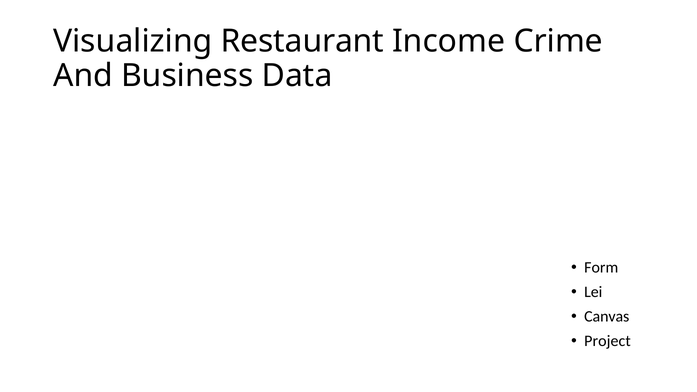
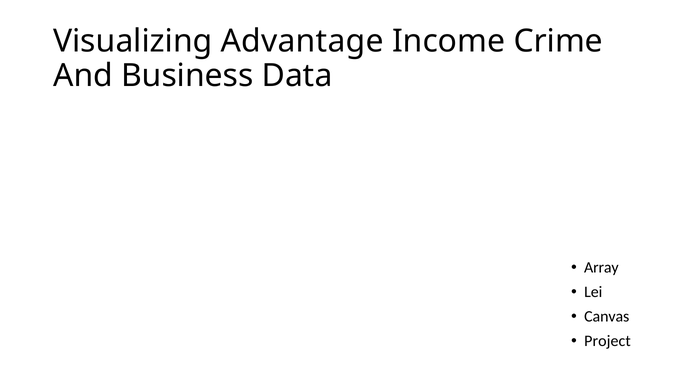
Restaurant: Restaurant -> Advantage
Form: Form -> Array
